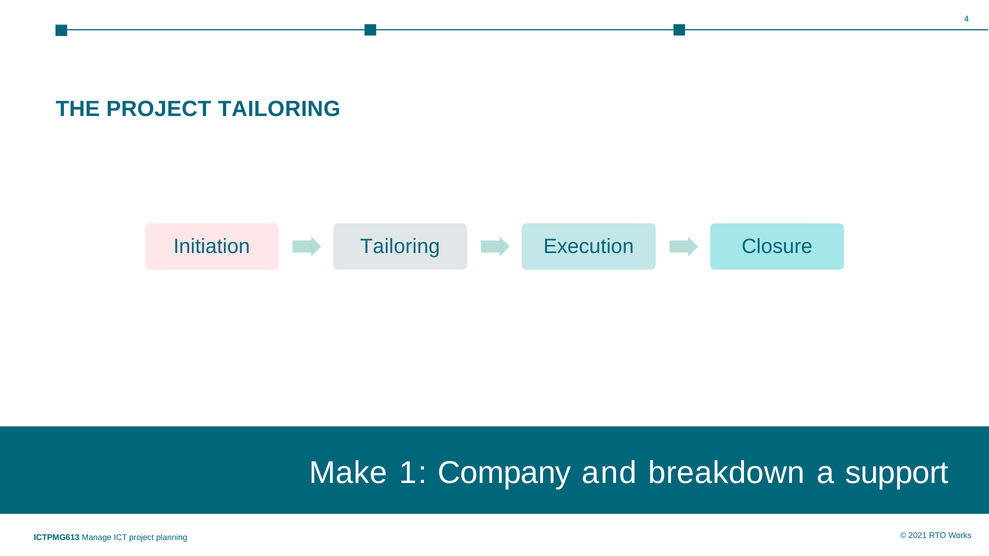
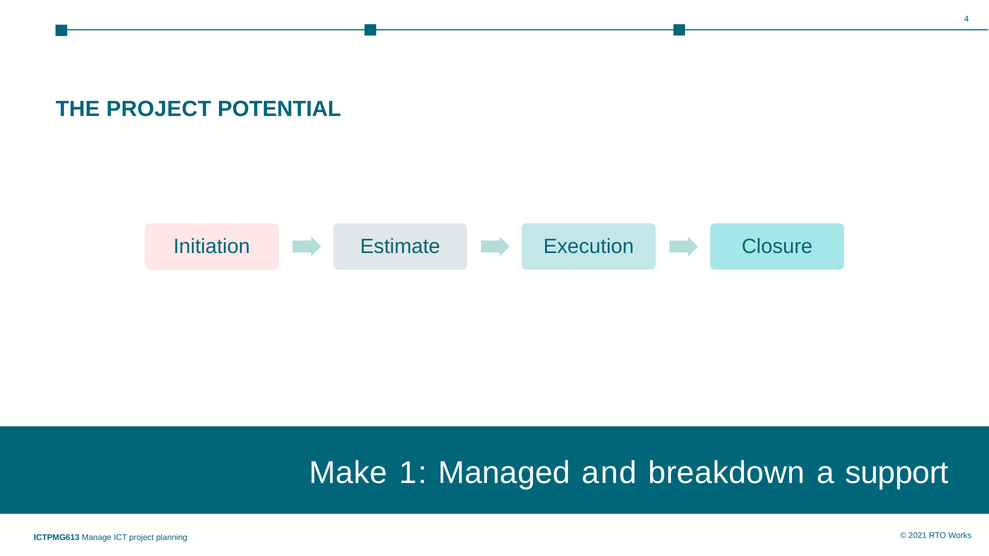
PROJECT TAILORING: TAILORING -> POTENTIAL
Tailoring at (400, 247): Tailoring -> Estimate
Company: Company -> Managed
